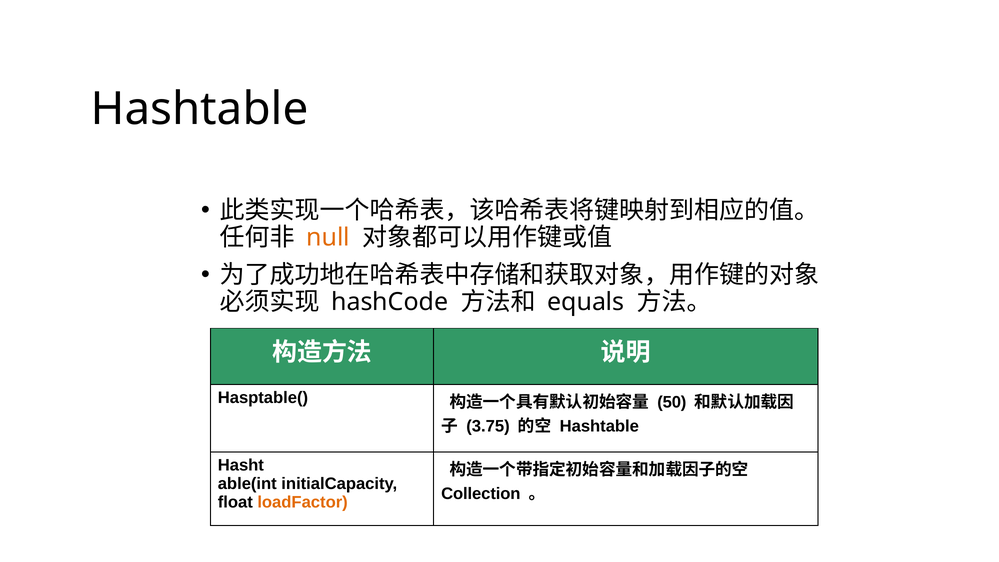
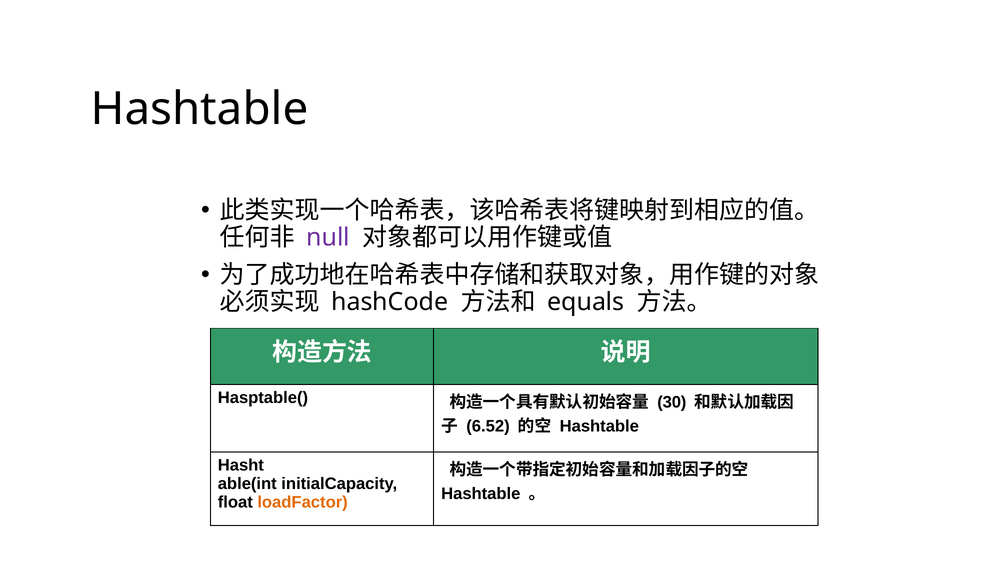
null colour: orange -> purple
50: 50 -> 30
3.75: 3.75 -> 6.52
Collection at (481, 493): Collection -> Hashtable
